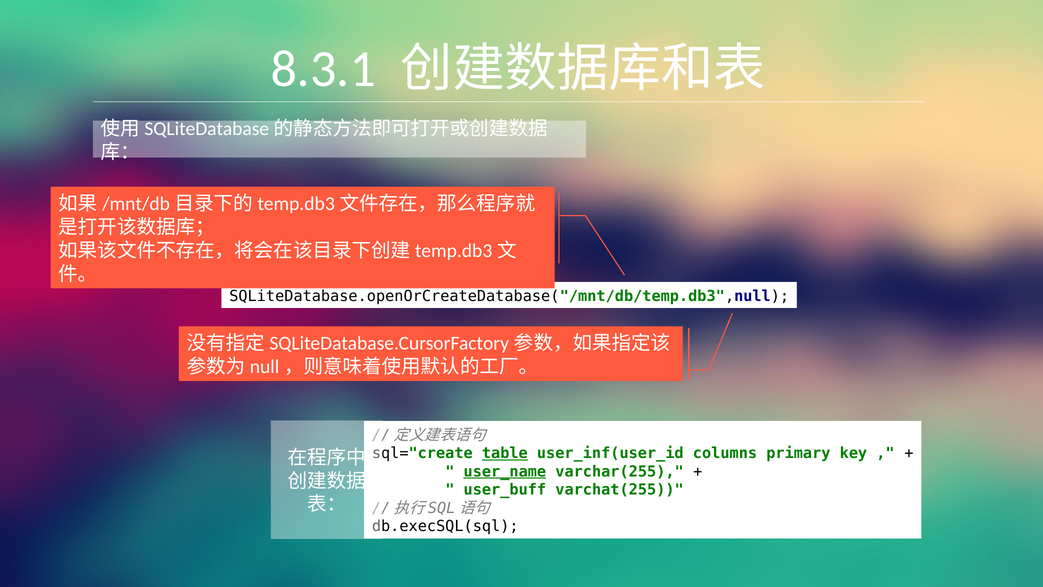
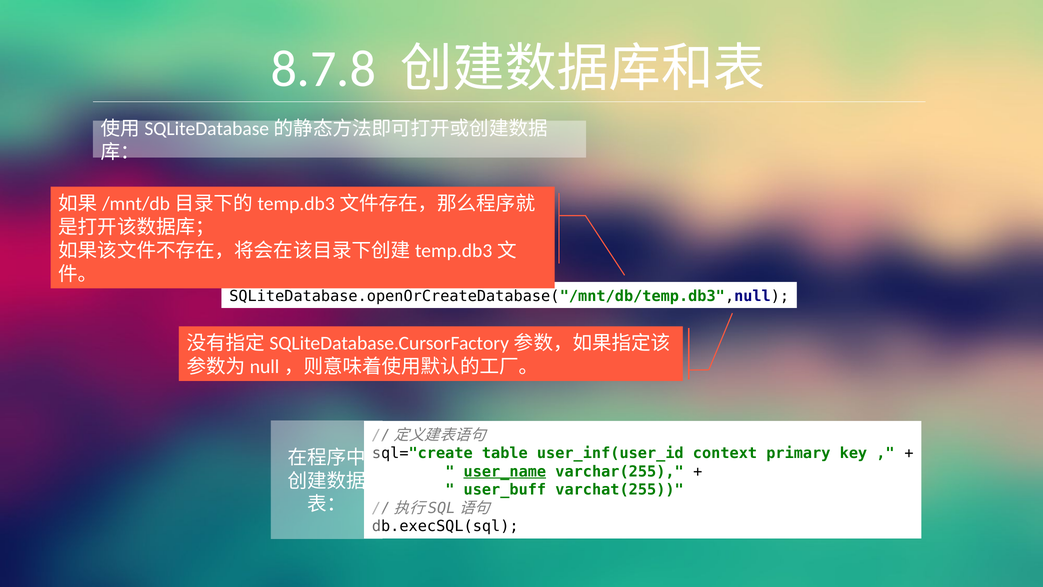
8.3.1: 8.3.1 -> 8.7.8
table underline: present -> none
columns: columns -> context
